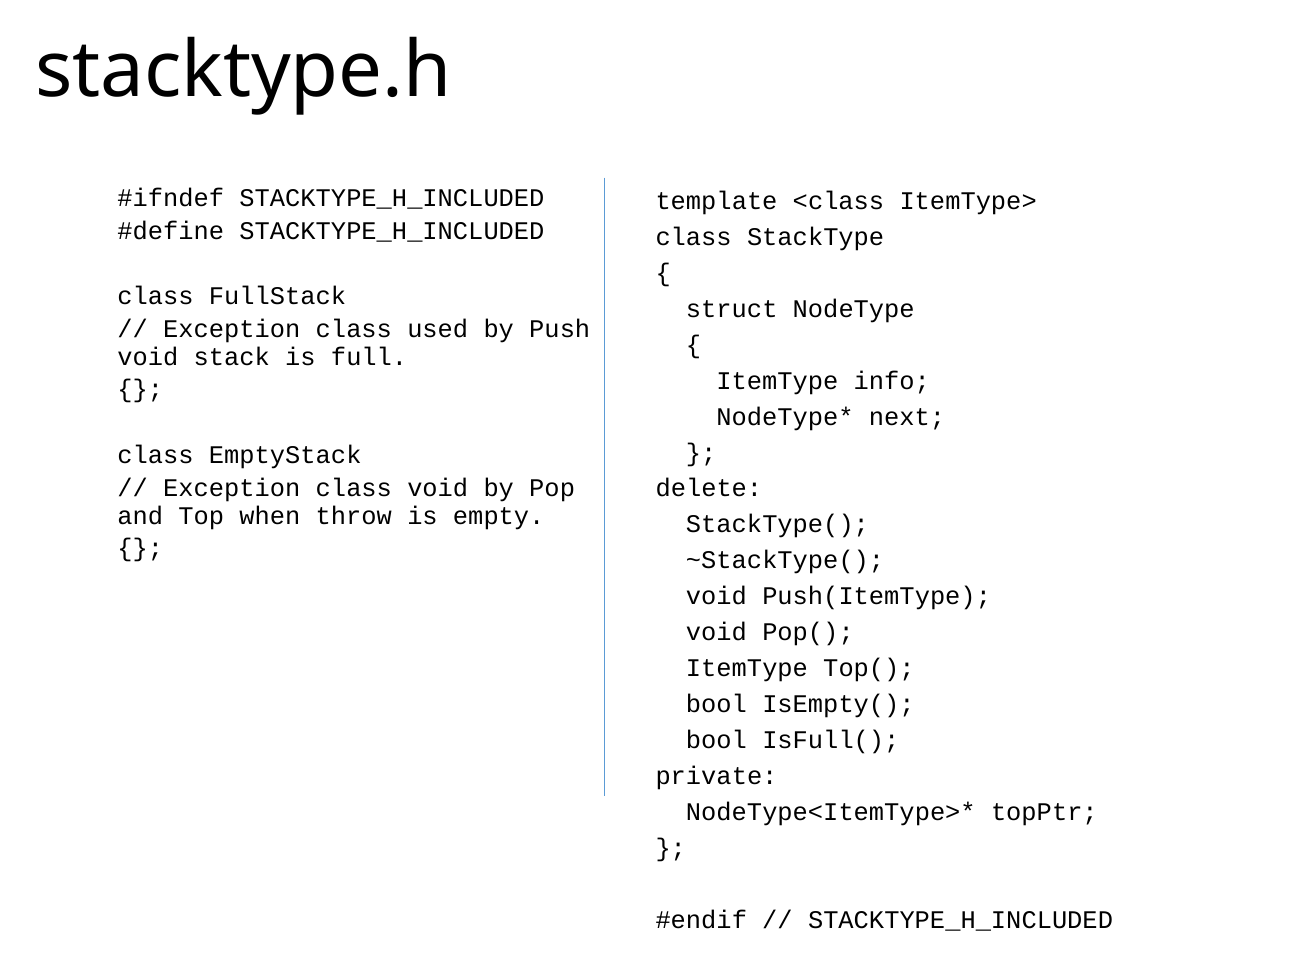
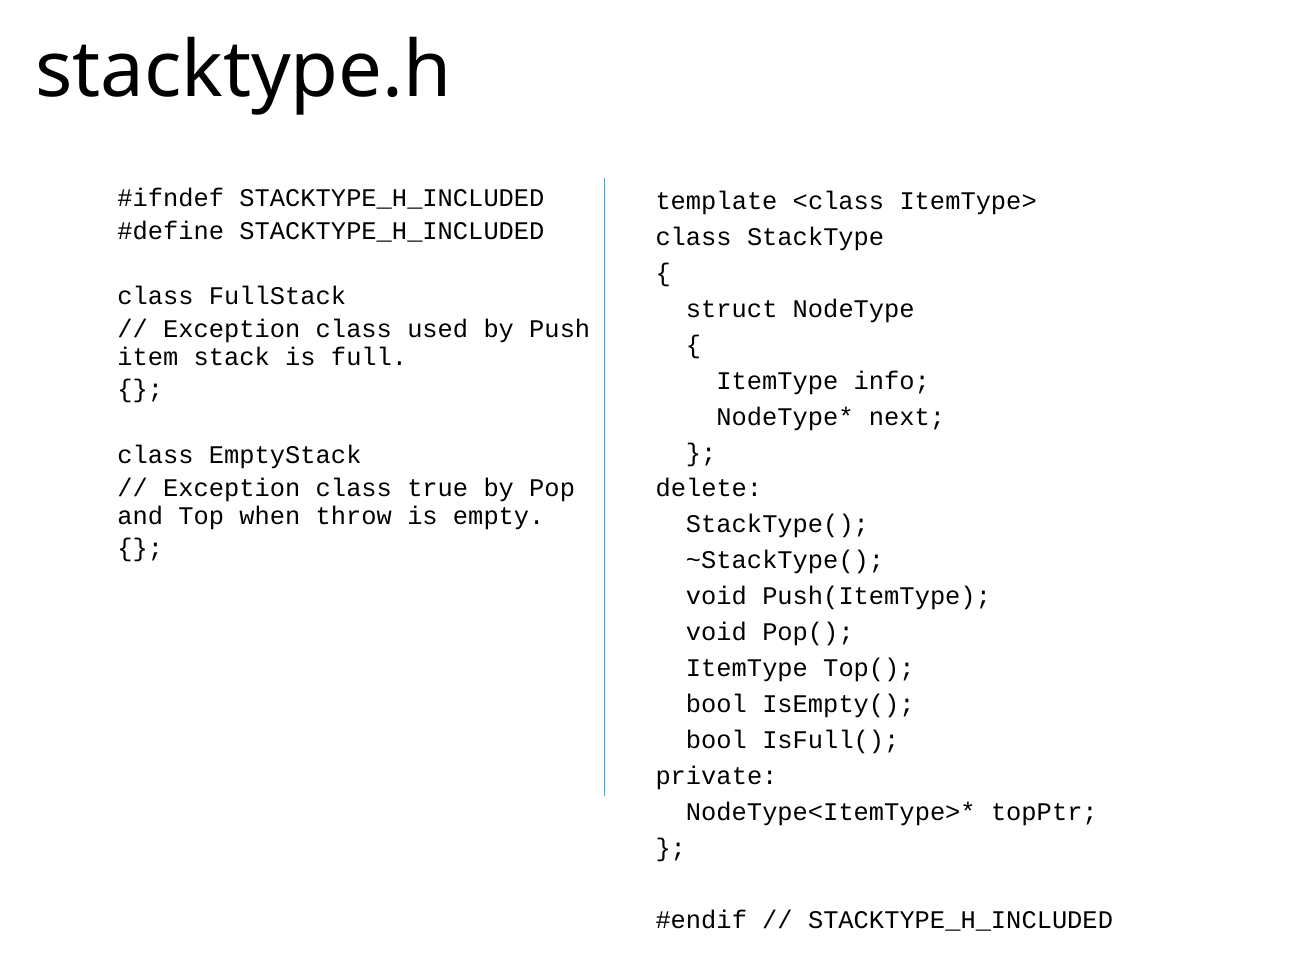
void at (148, 357): void -> item
class void: void -> true
